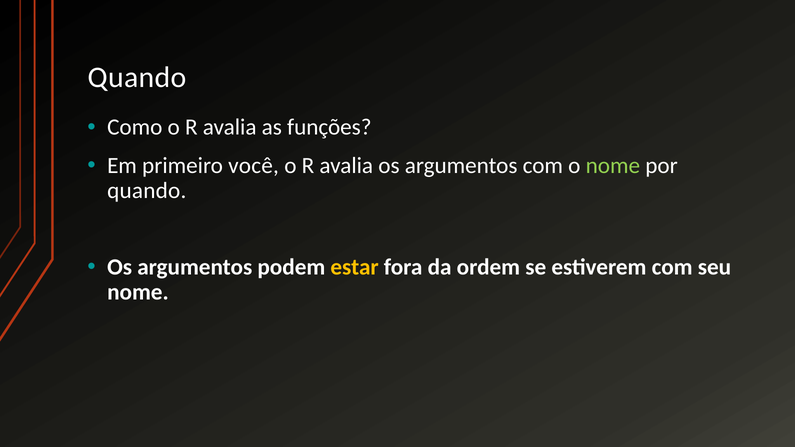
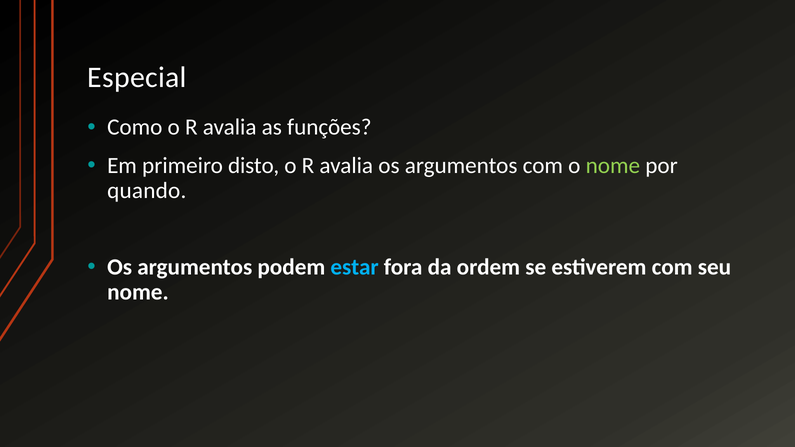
Quando at (137, 77): Quando -> Especial
você: você -> disto
estar colour: yellow -> light blue
